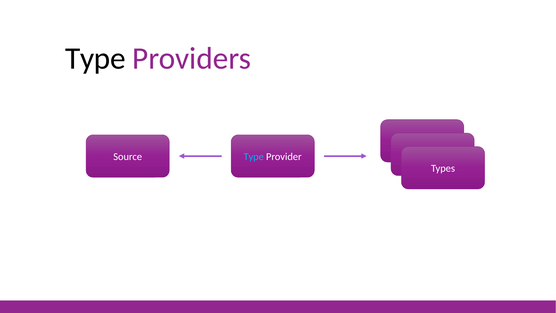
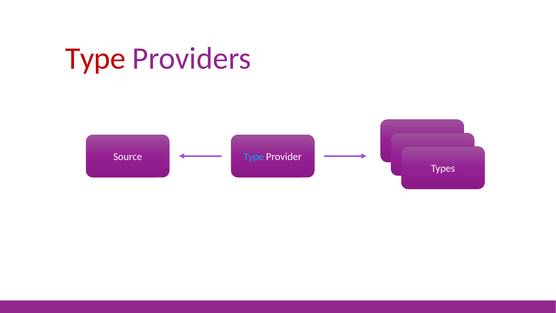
Type at (95, 58) colour: black -> red
